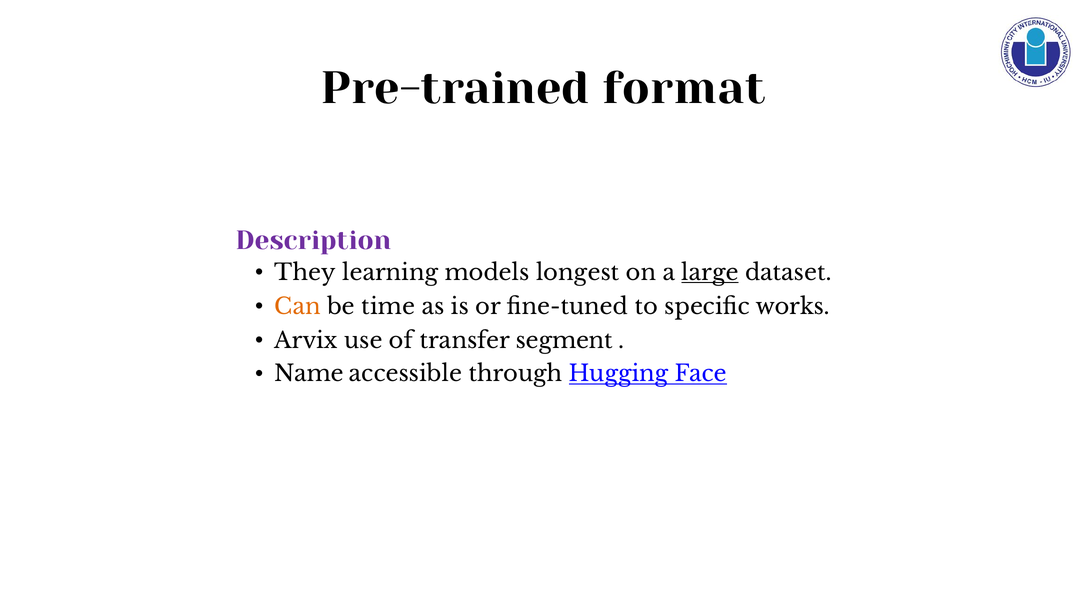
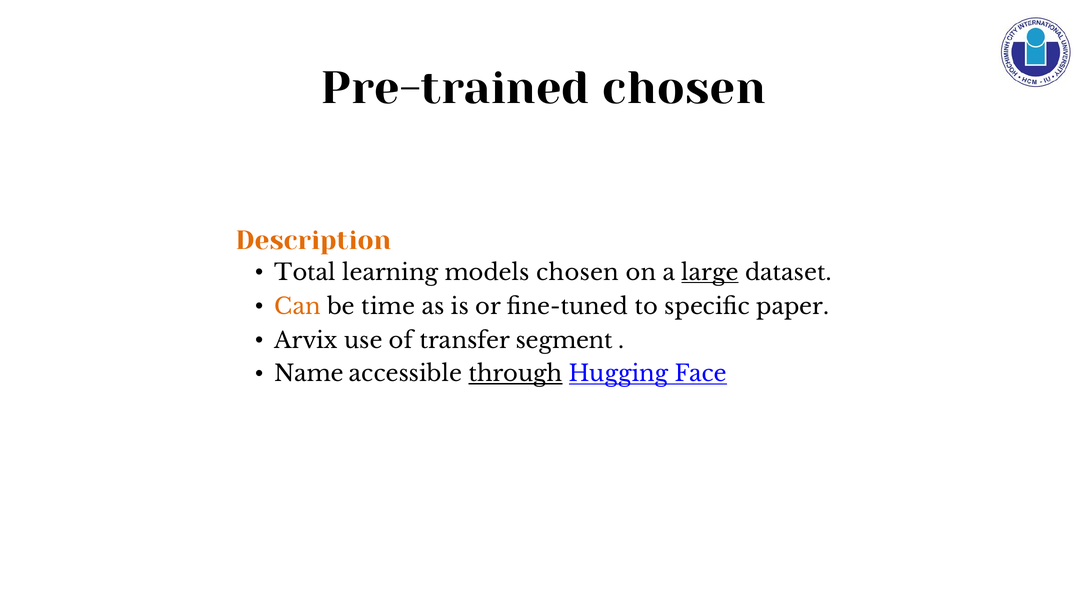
Pre-trained format: format -> chosen
Description colour: purple -> orange
They: They -> Total
models longest: longest -> chosen
works: works -> paper
through underline: none -> present
